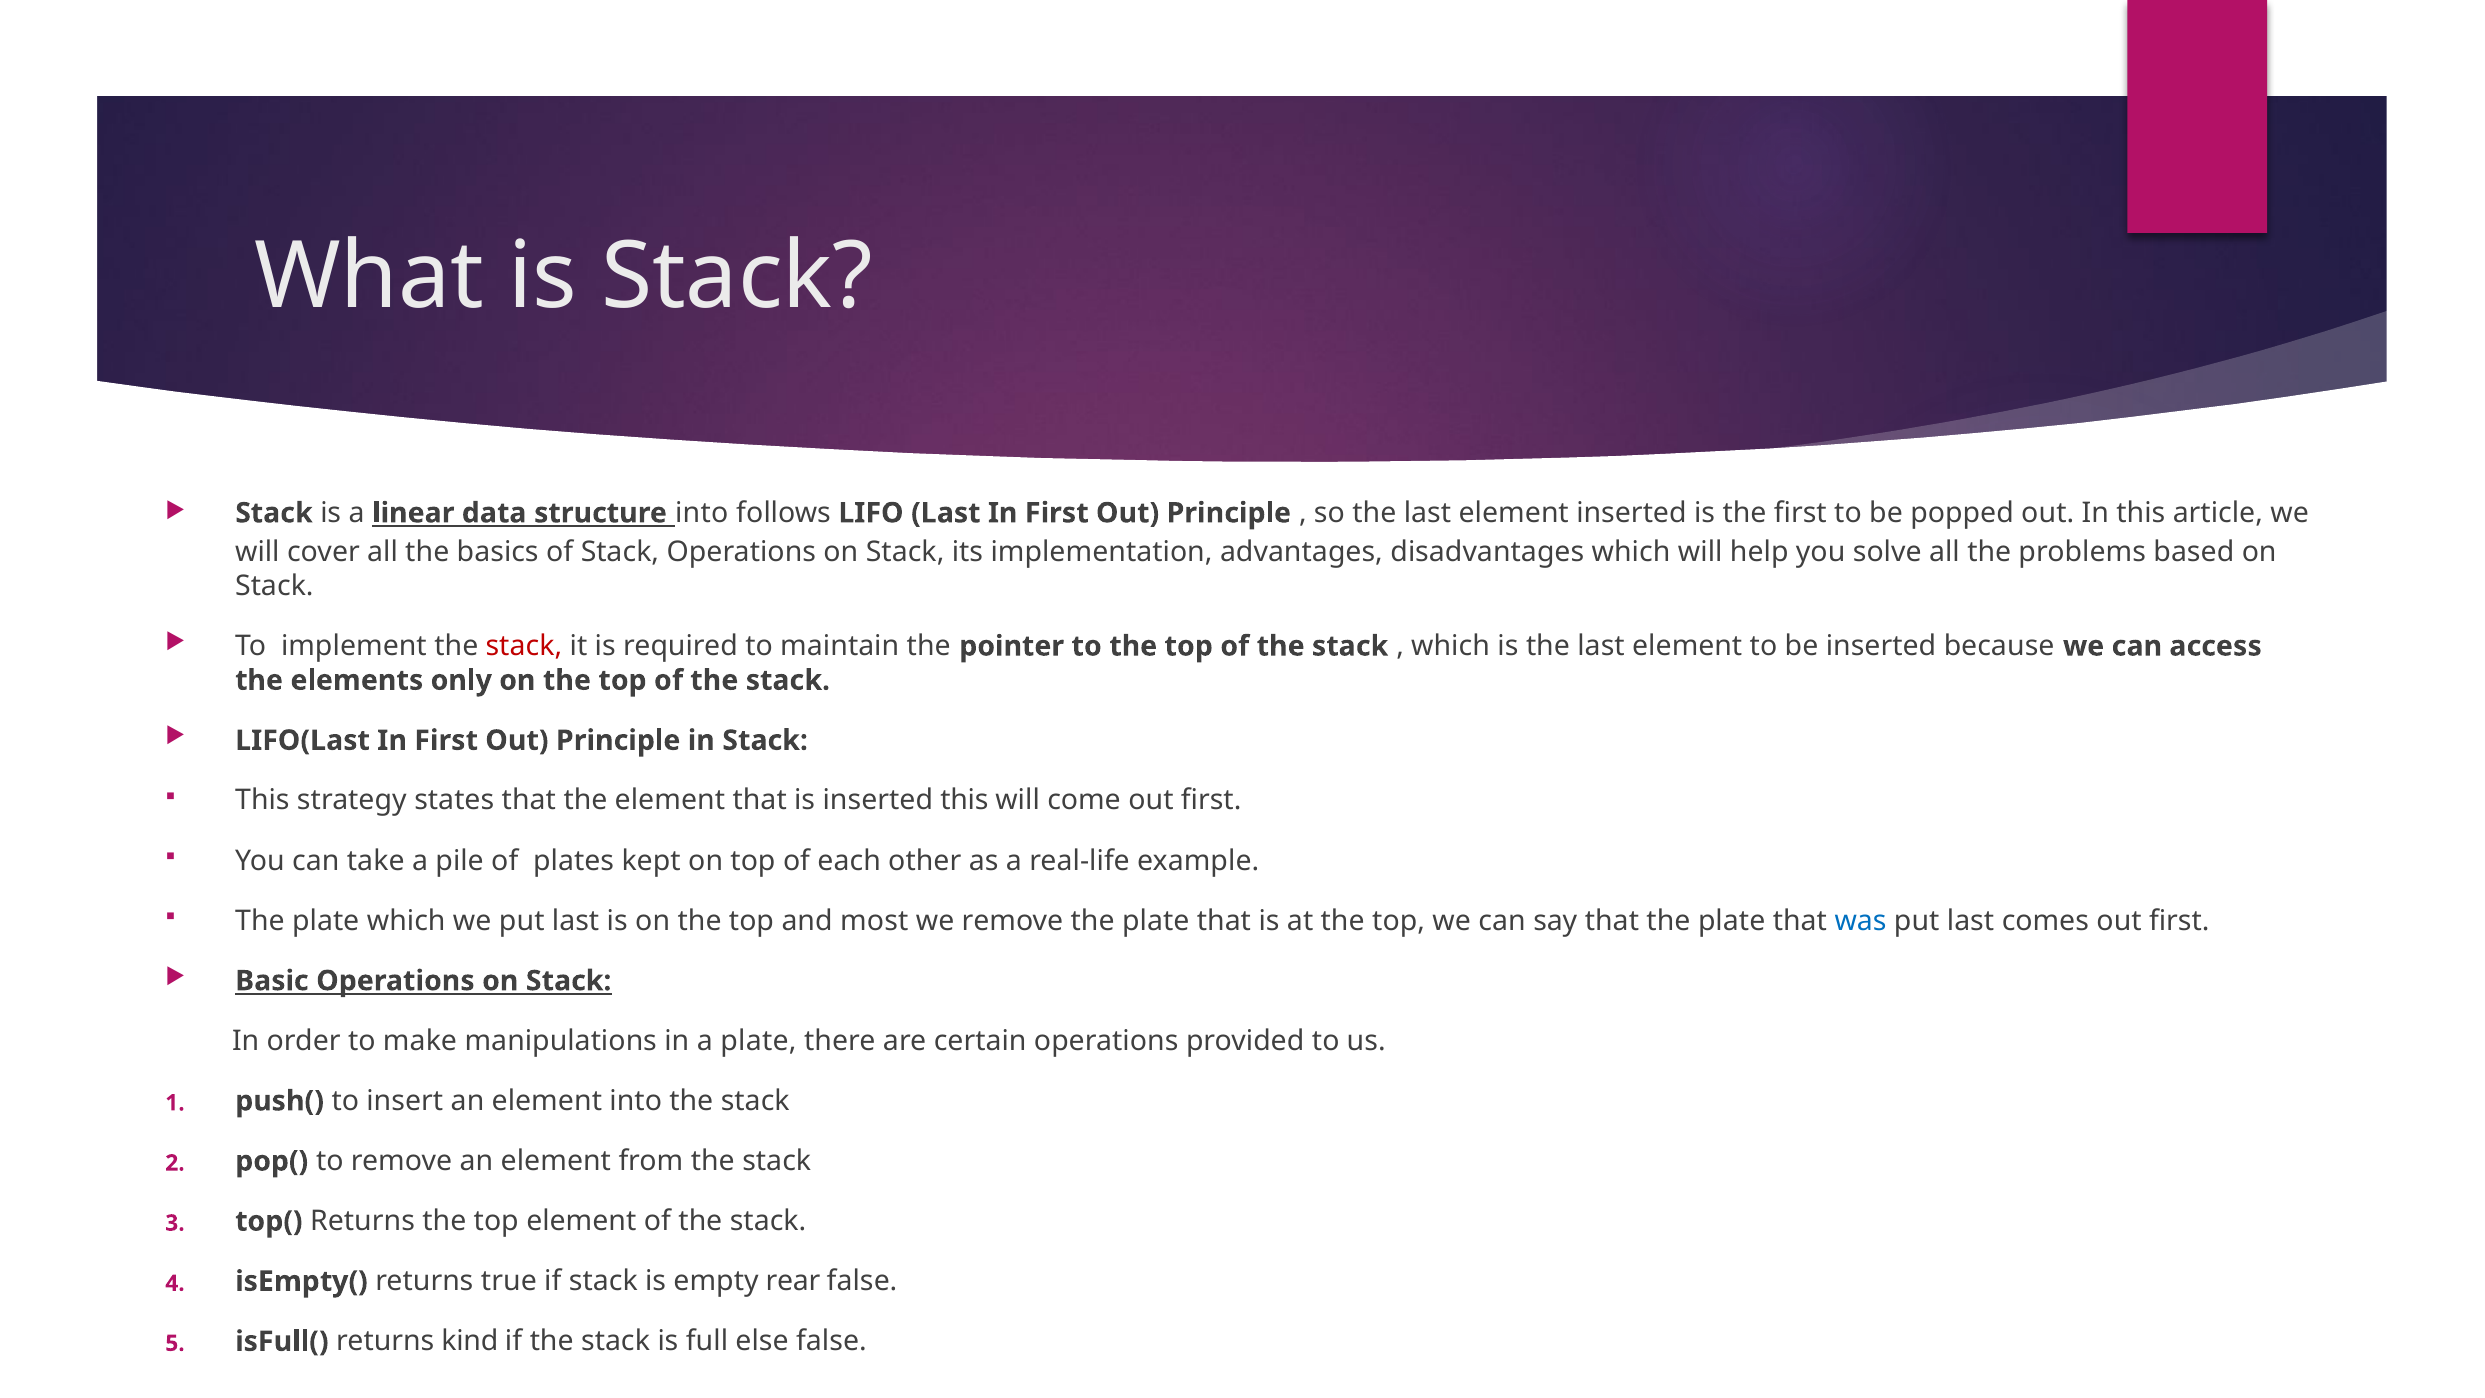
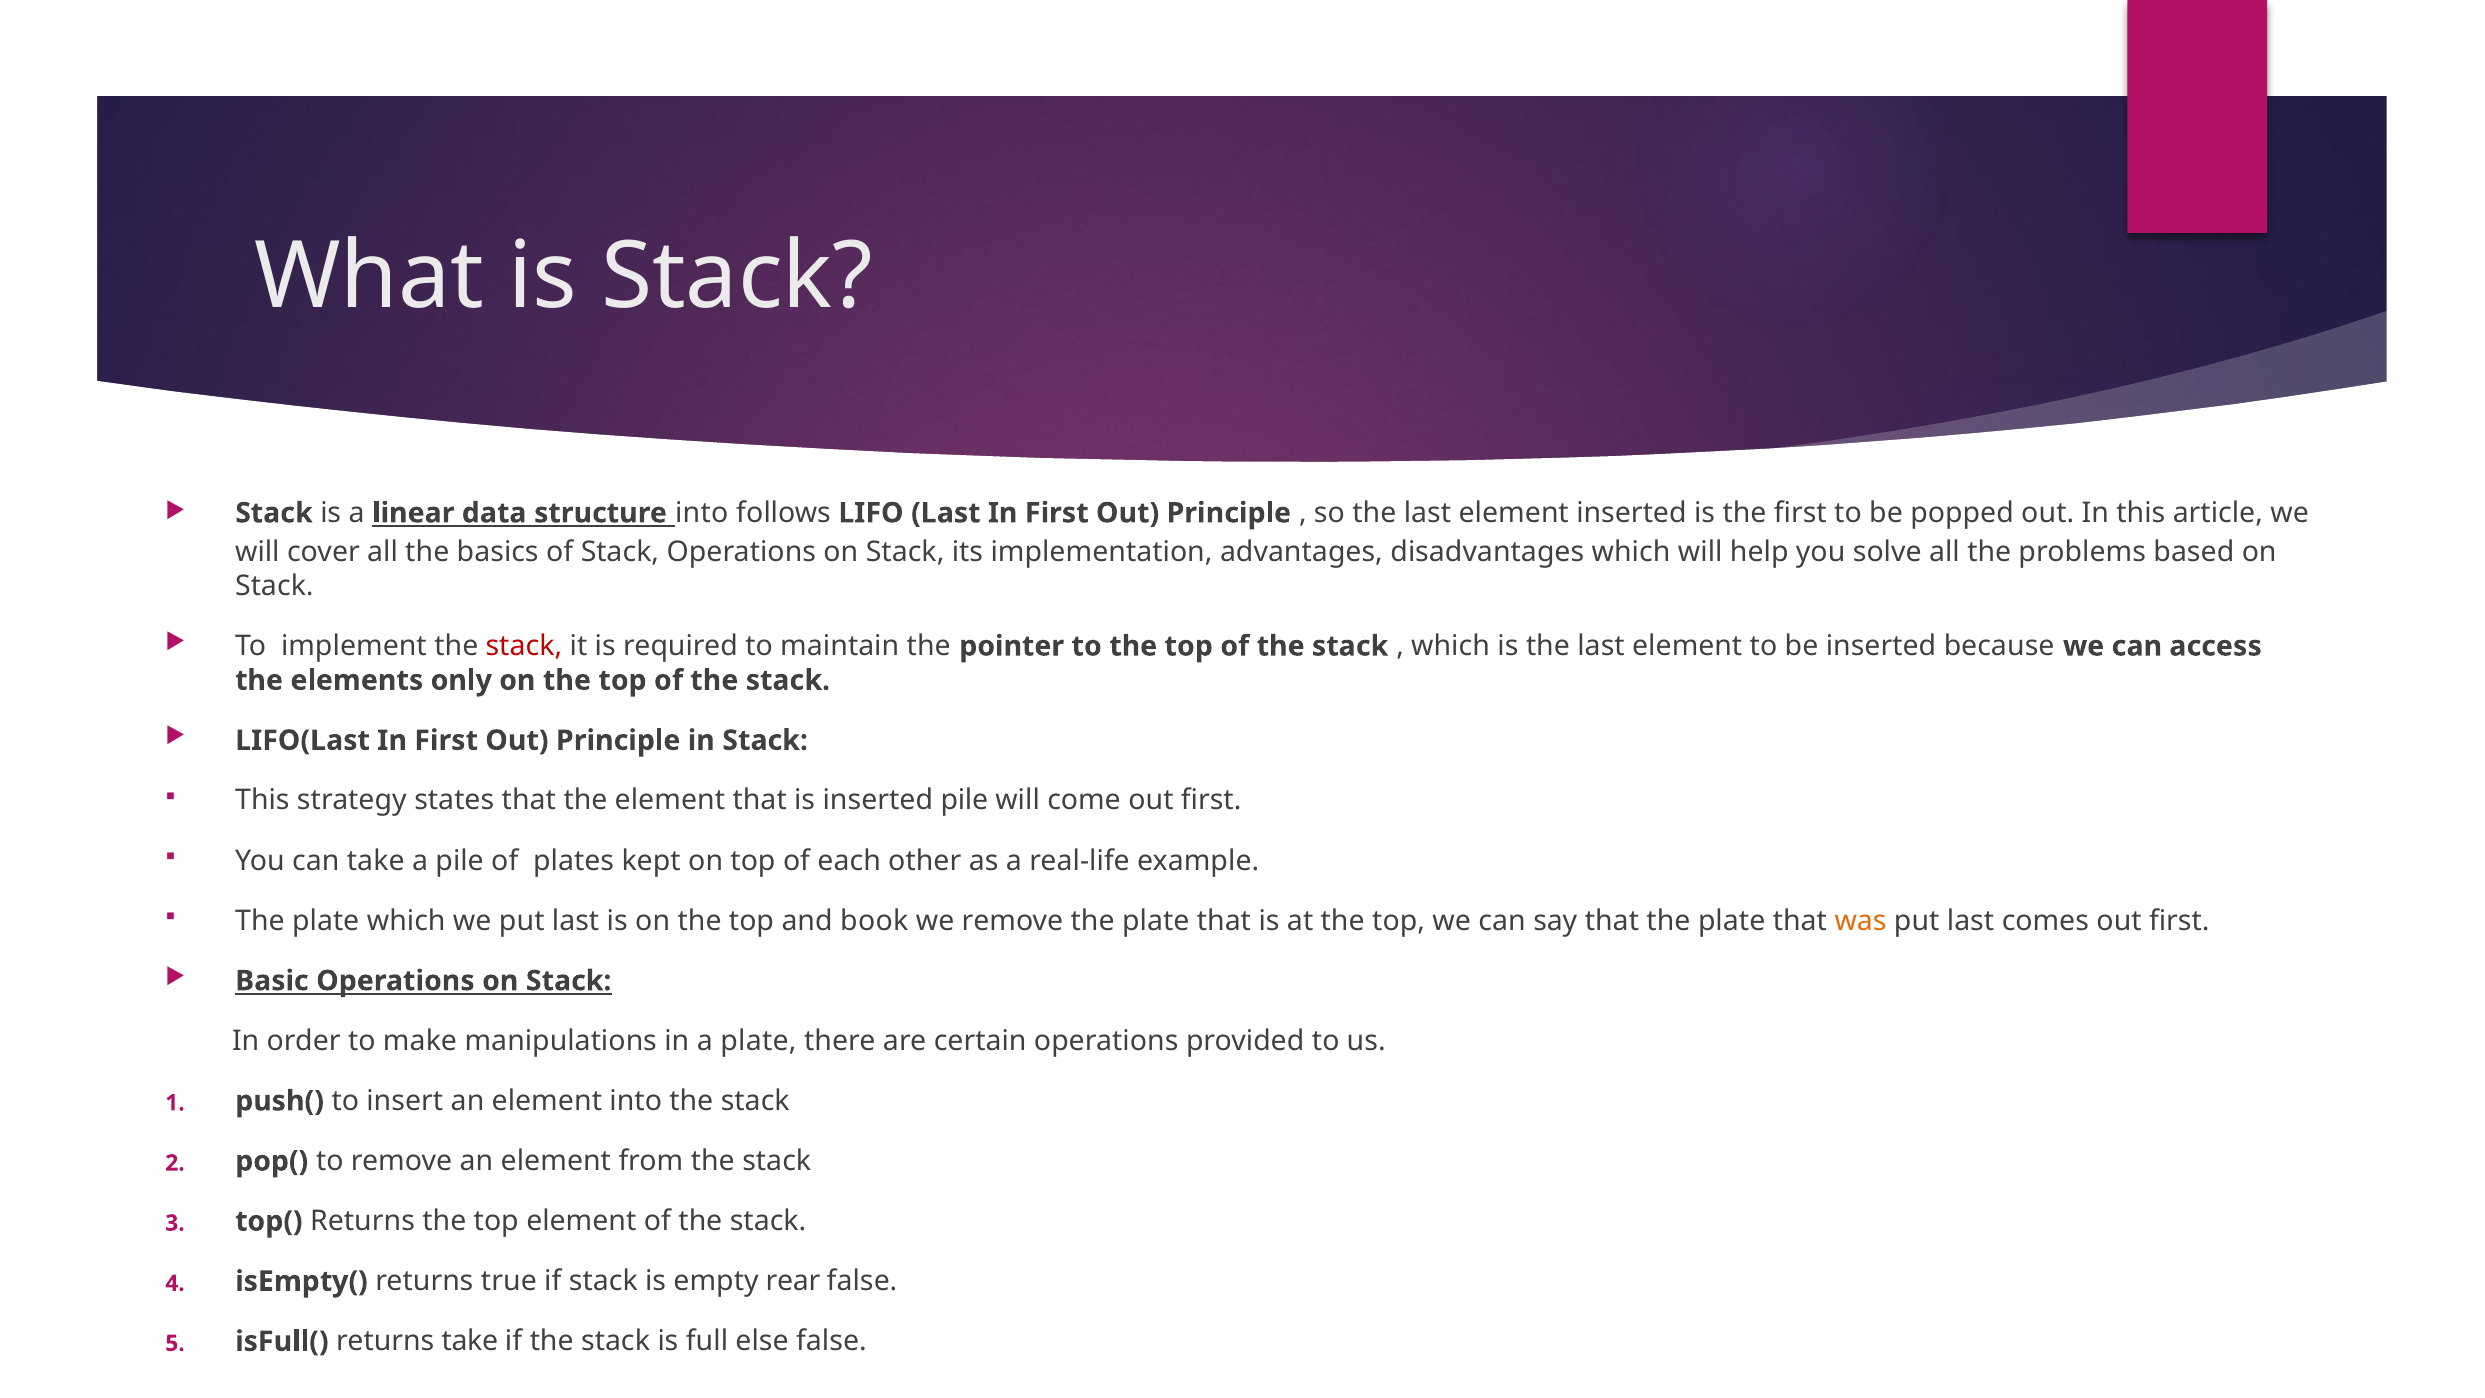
inserted this: this -> pile
most: most -> book
was colour: blue -> orange
returns kind: kind -> take
